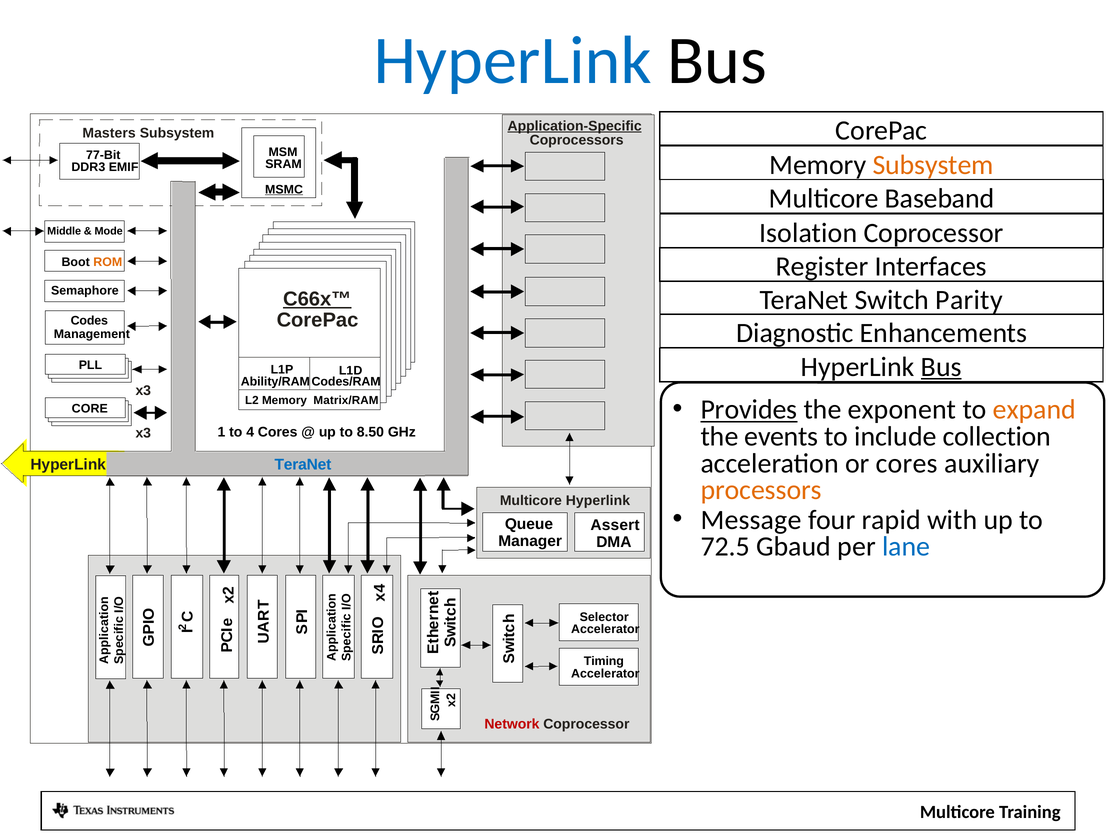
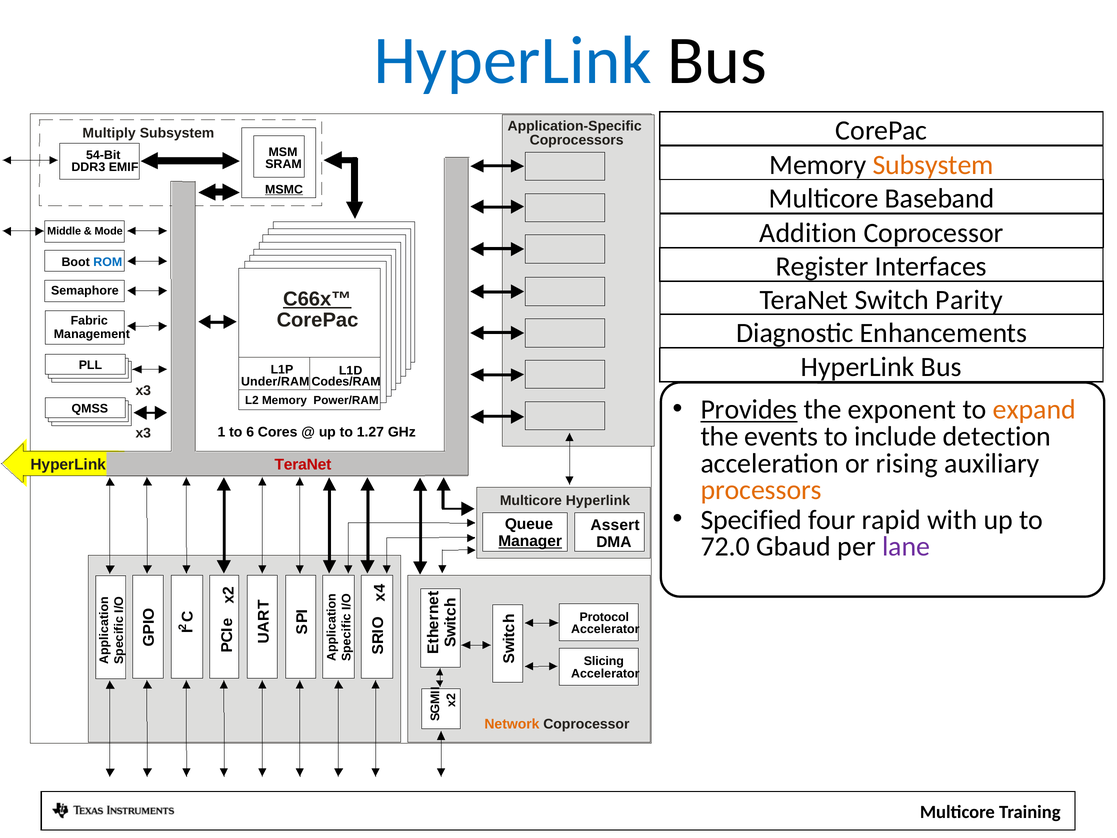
Application-Specific underline: present -> none
Masters: Masters -> Multiply
77-Bit: 77-Bit -> 54-Bit
Isolation: Isolation -> Addition
ROM colour: orange -> blue
Codes: Codes -> Fabric
Bus at (941, 367) underline: present -> none
Ability/RAM: Ability/RAM -> Under/RAM
Matrix/RAM: Matrix/RAM -> Power/RAM
CORE: CORE -> QMSS
collection: collection -> detection
to 4: 4 -> 6
8.50: 8.50 -> 1.27
or cores: cores -> rising
TeraNet at (303, 464) colour: blue -> red
Message: Message -> Specified
Manager underline: none -> present
72.5: 72.5 -> 72.0
lane colour: blue -> purple
Selector: Selector -> Protocol
Timing: Timing -> Slicing
Network colour: red -> orange
